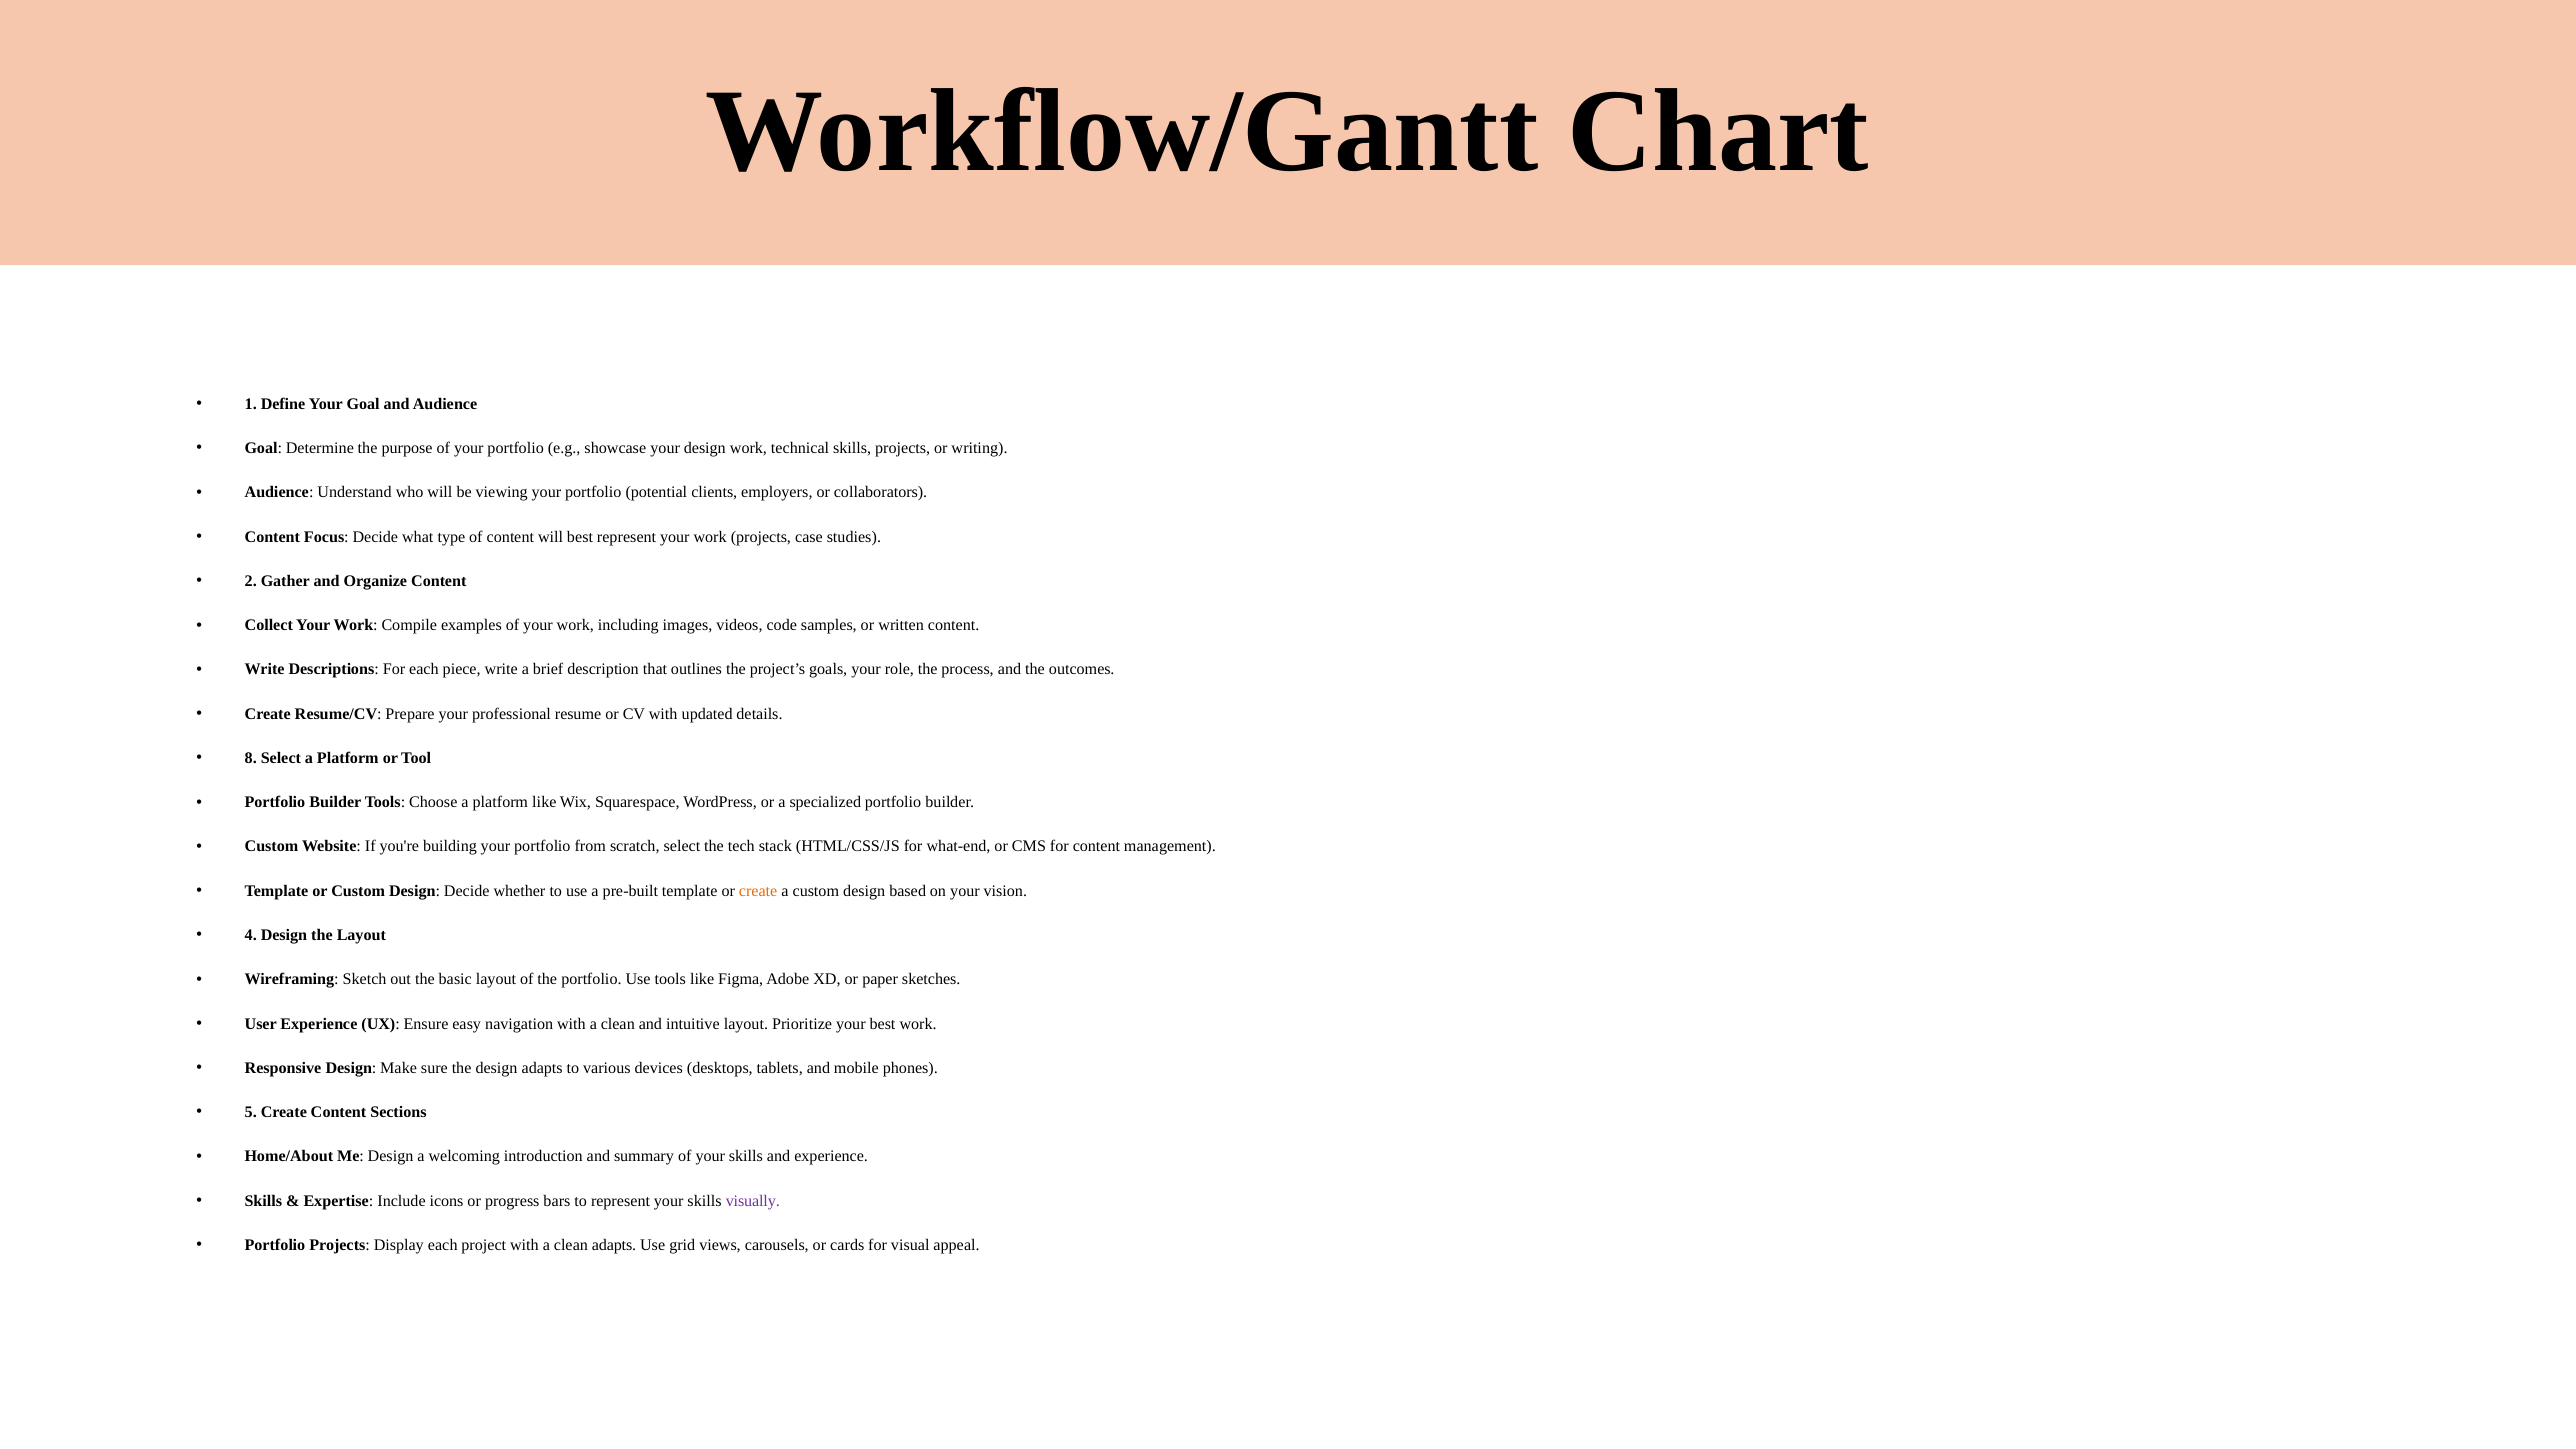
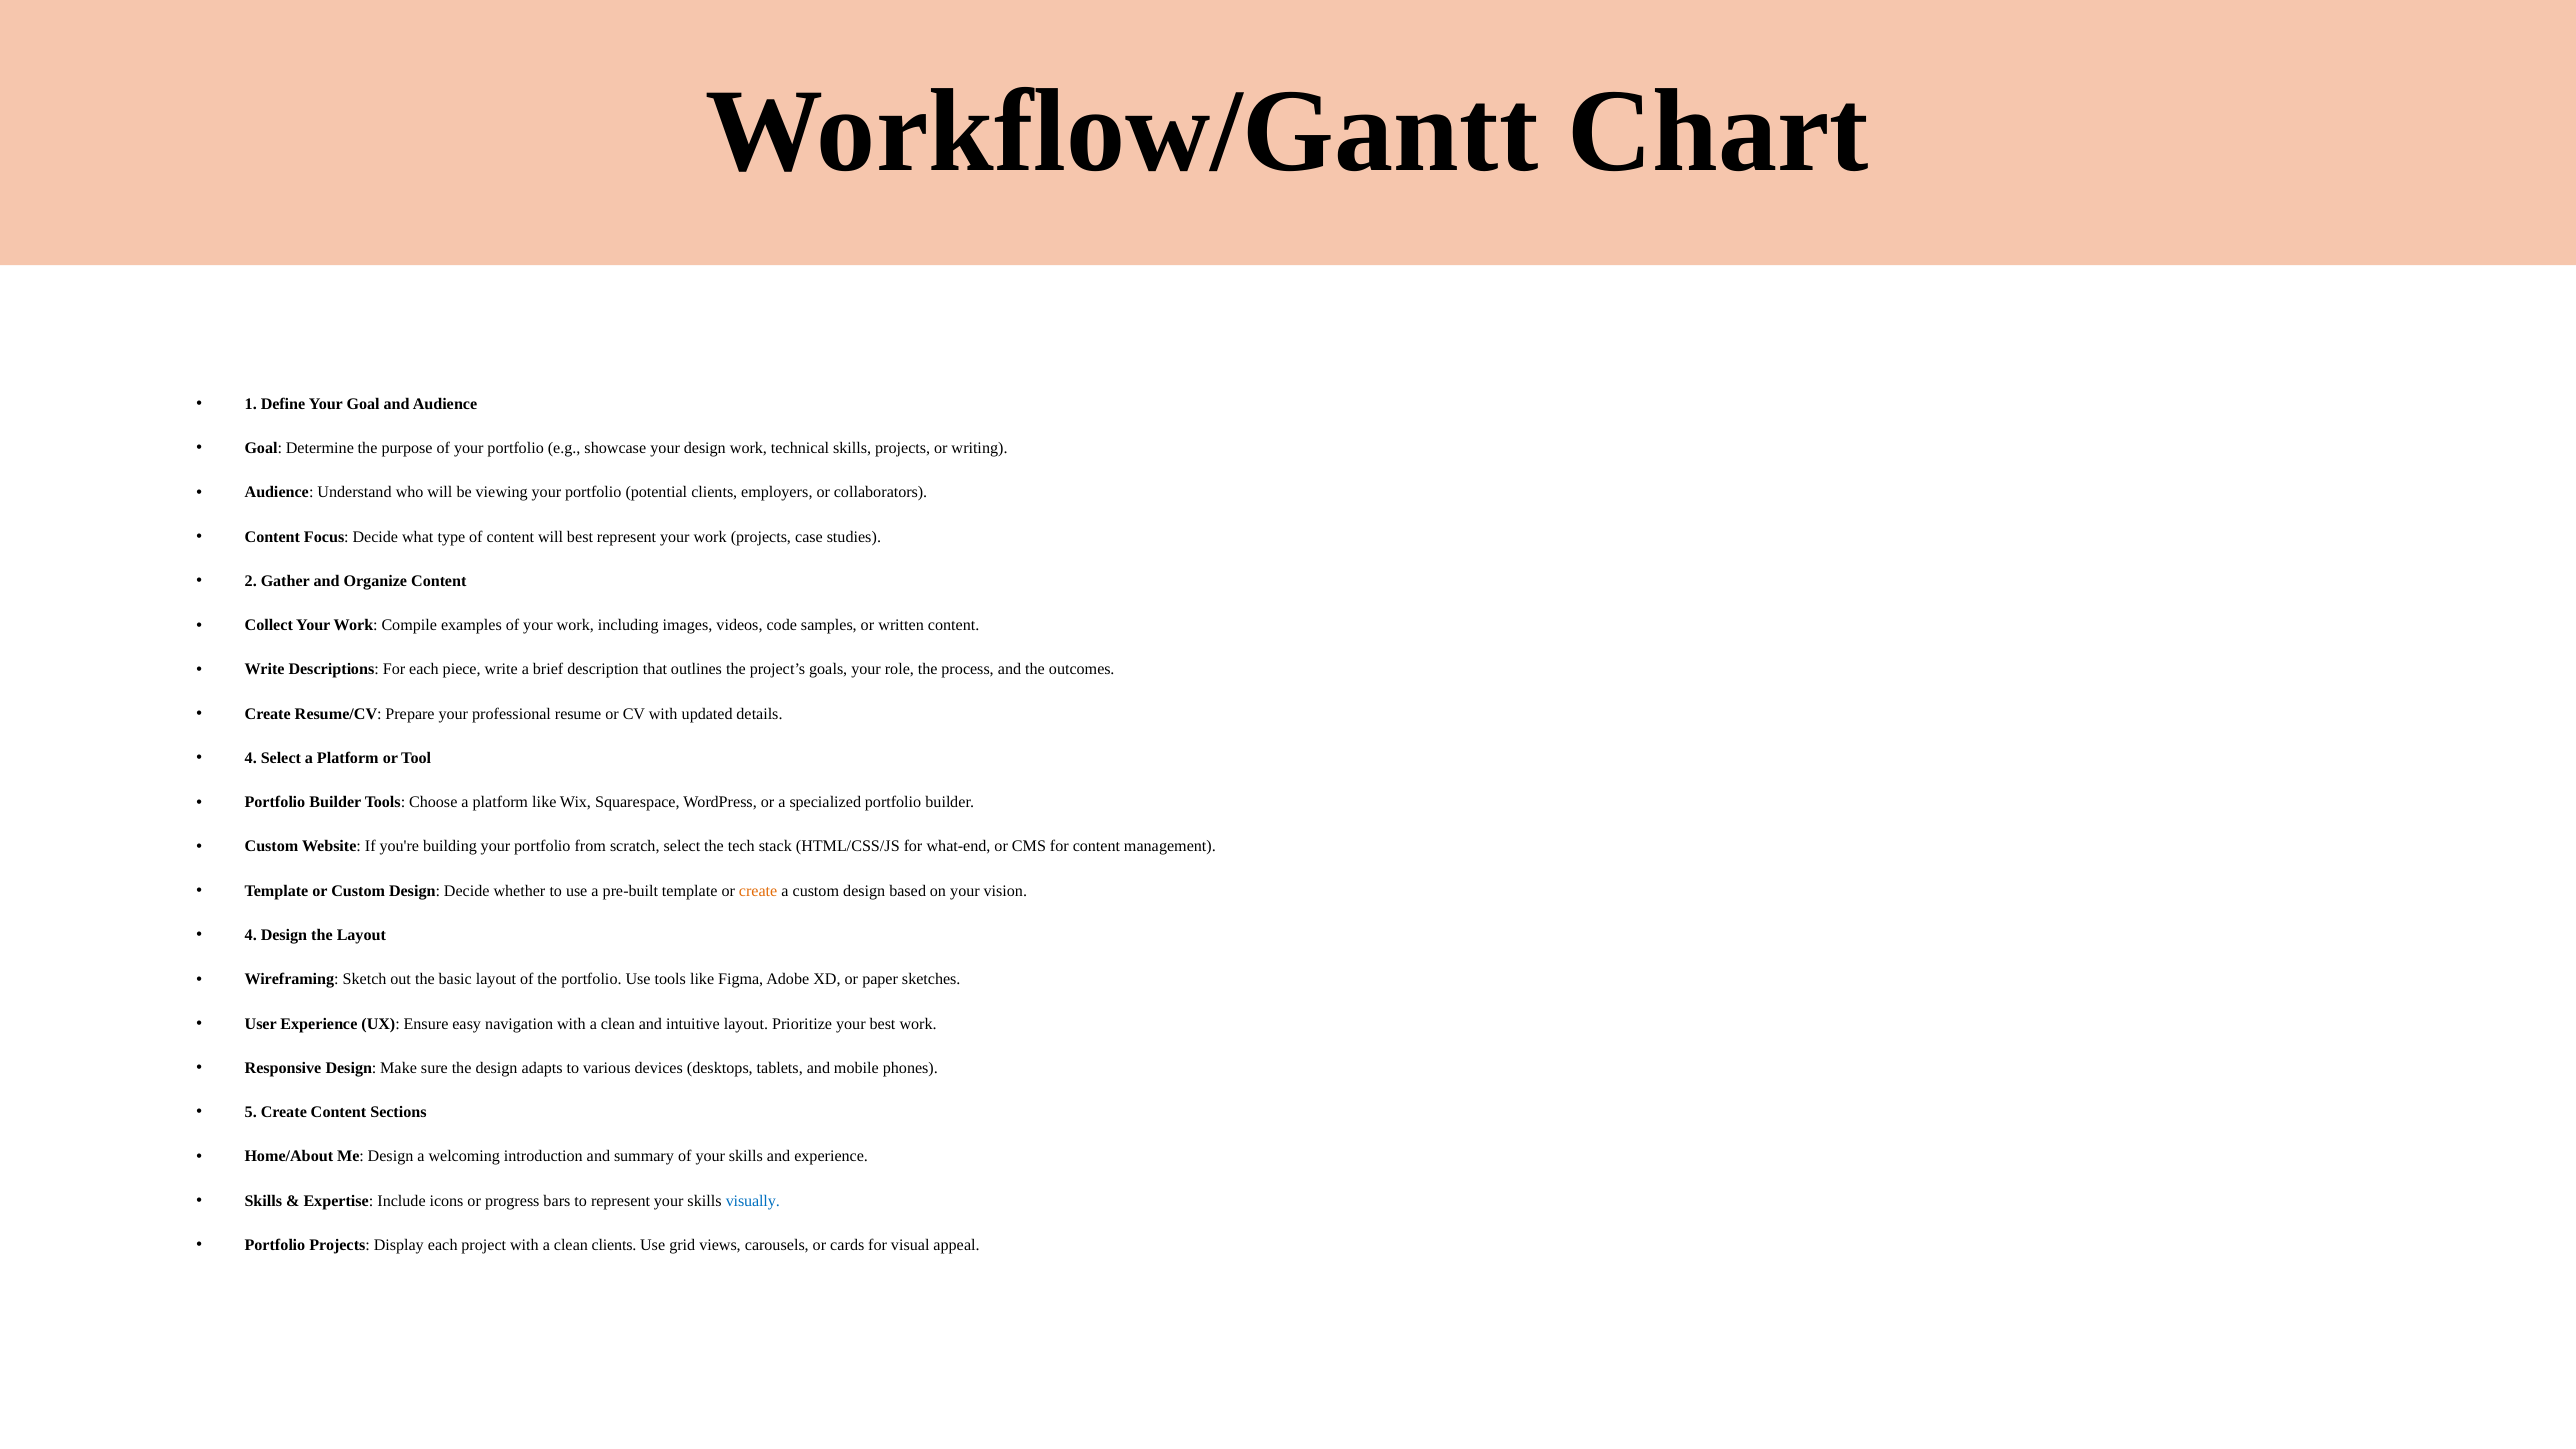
8 at (251, 758): 8 -> 4
visually colour: purple -> blue
clean adapts: adapts -> clients
